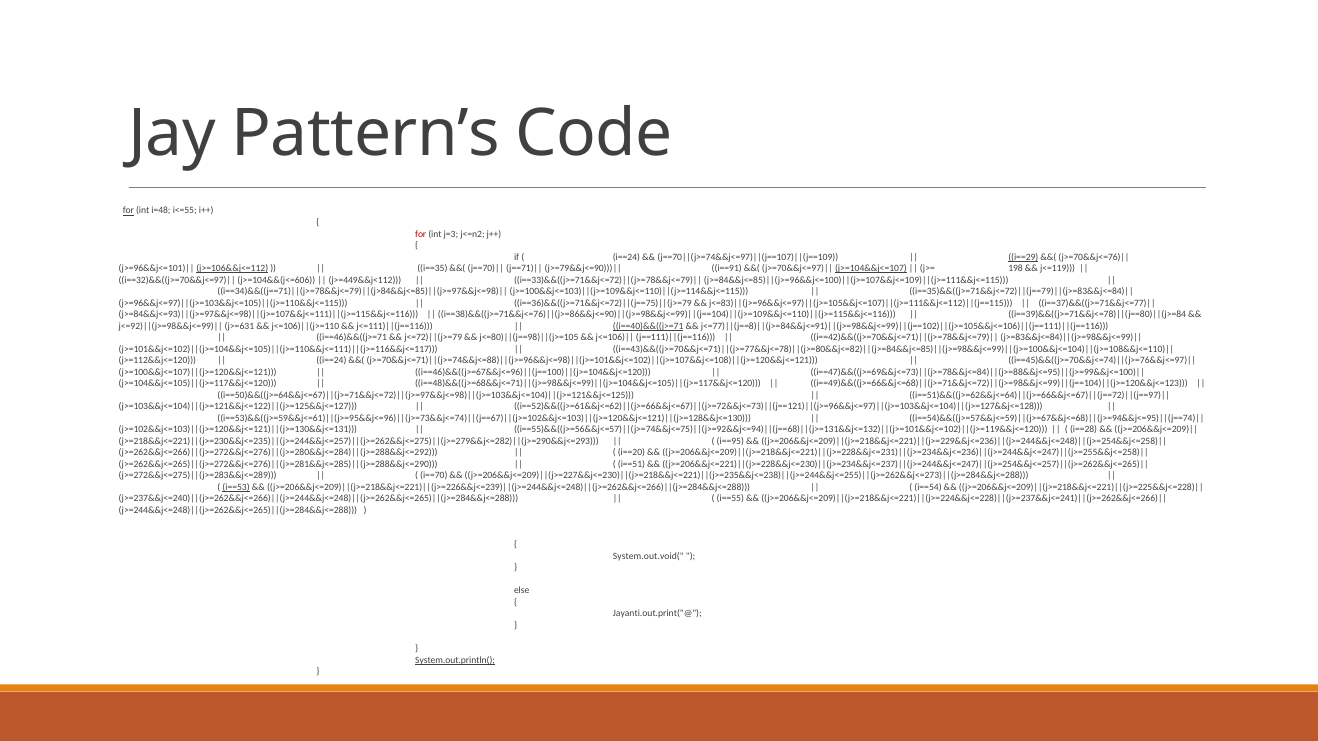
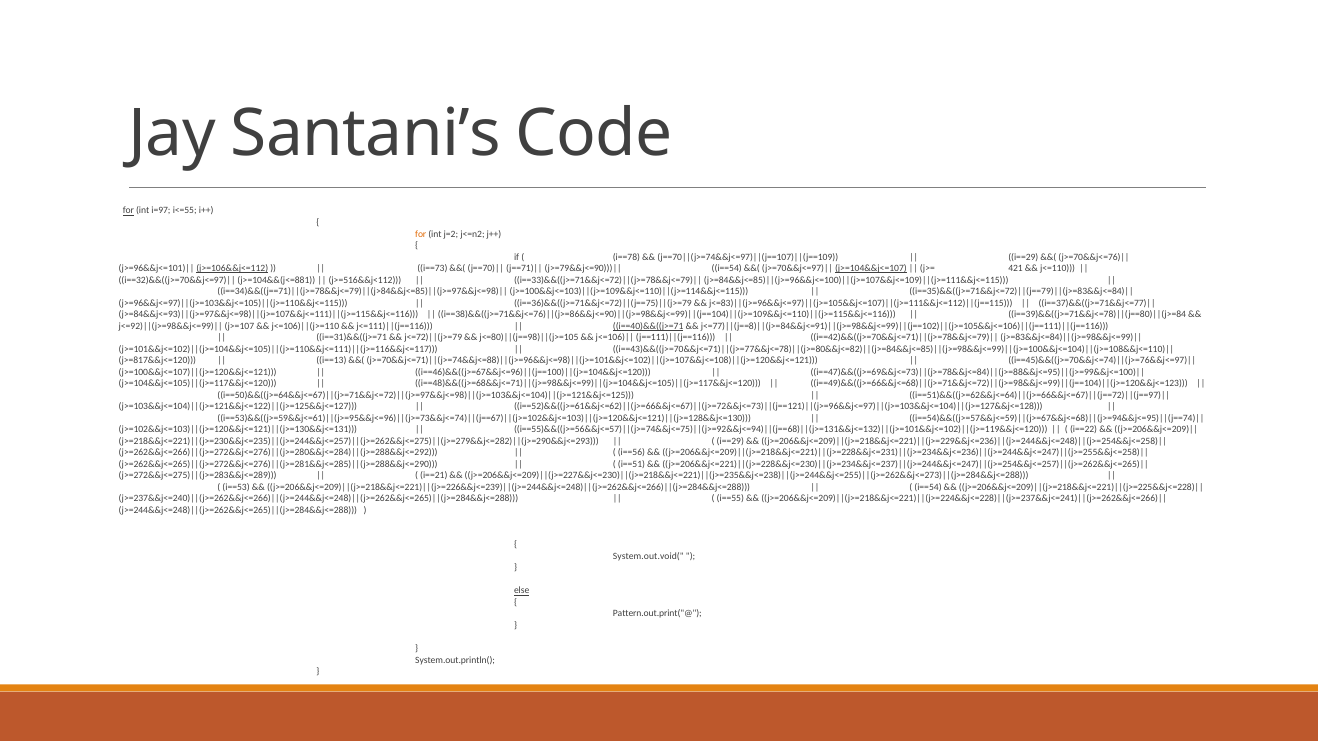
Pattern’s: Pattern’s -> Santani’s
i=48: i=48 -> i=97
for at (421, 234) colour: red -> orange
j=3: j=3 -> j=2
i==24 at (626, 257): i==24 -> i==78
i==29 at (1023, 257) underline: present -> none
i==35: i==35 -> i==73
i==91 at (727, 269): i==91 -> i==54
198: 198 -> 421
j<=119: j<=119 -> j<=110
j>=104&&(j<=606: j>=104&&(j<=606 -> j>=104&&(j<=881
j>=449&&j<112: j>=449&&j<112 -> j>=516&&j<112
j>=631: j>=631 -> j>=107
i==46)&&((j>=71: i==46)&&((j>=71 -> i==31)&&((j>=71
j>=112&&j<=120: j>=112&&j<=120 -> j>=817&&j<=120
i==24 at (331, 361): i==24 -> i==13
i==28: i==28 -> i==22
i==95 at (730, 441): i==95 -> i==29
i==20: i==20 -> i==56
i==70: i==70 -> i==21
i==53 underline: present -> none
else underline: none -> present
Jayanti.out.print("@: Jayanti.out.print("@ -> Pattern.out.print("@
System.out.println( underline: present -> none
